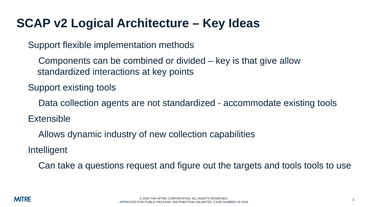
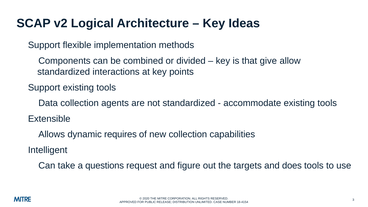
industry: industry -> requires
and tools: tools -> does
